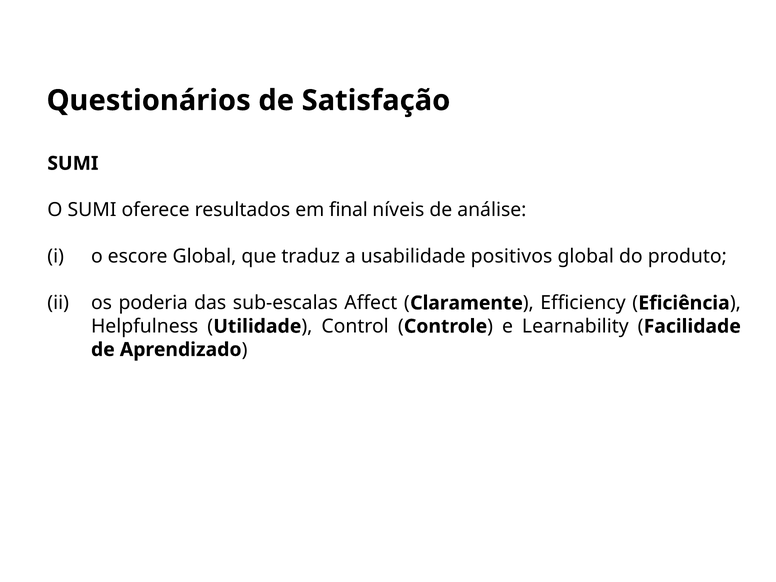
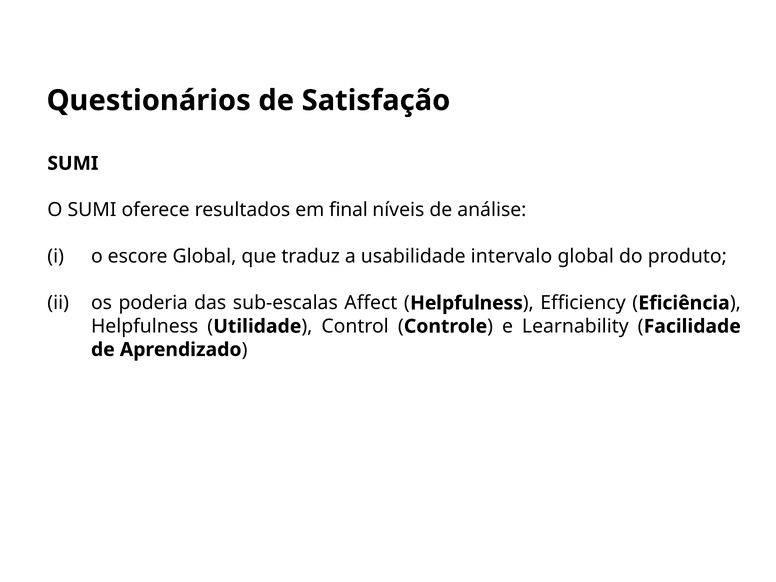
positivos: positivos -> intervalo
Claramente at (466, 303): Claramente -> Helpfulness
